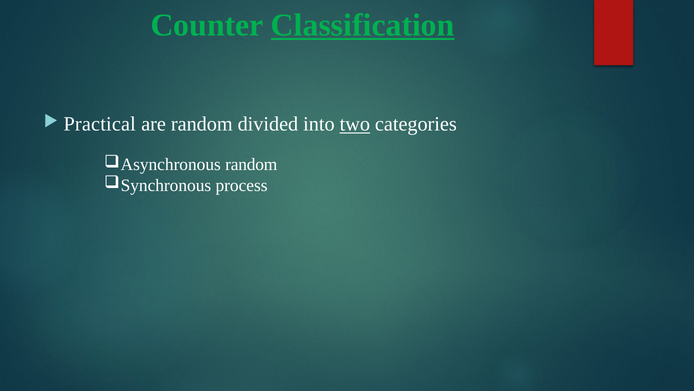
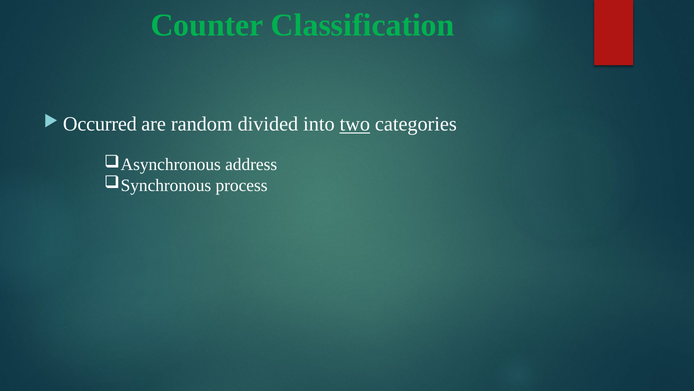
Classification underline: present -> none
Practical: Practical -> Occurred
random at (251, 164): random -> address
